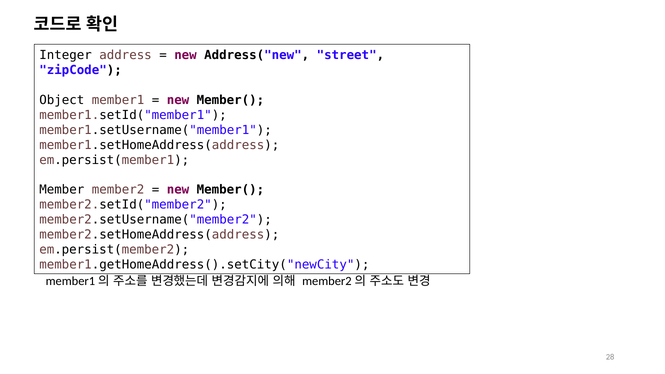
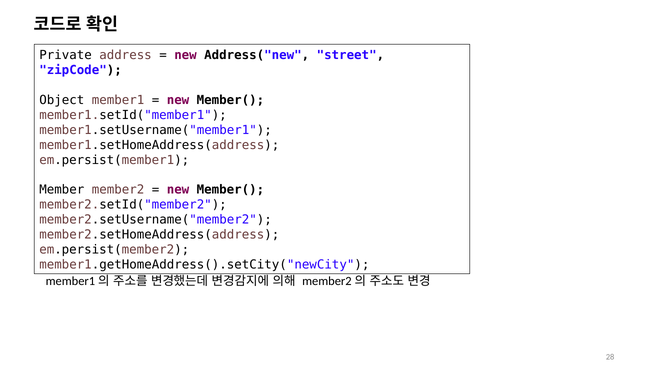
Integer: Integer -> Private
